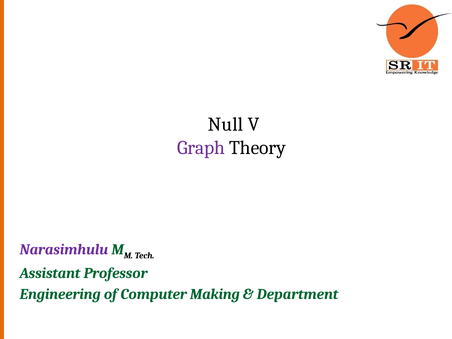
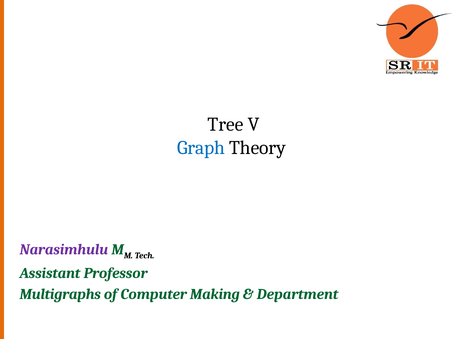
Null: Null -> Tree
Graph colour: purple -> blue
Engineering: Engineering -> Multigraphs
